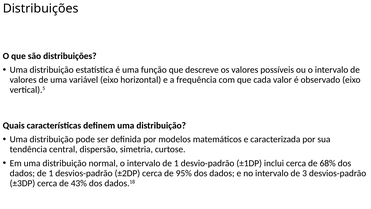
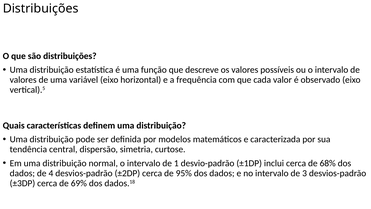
dados de 1: 1 -> 4
43%: 43% -> 69%
